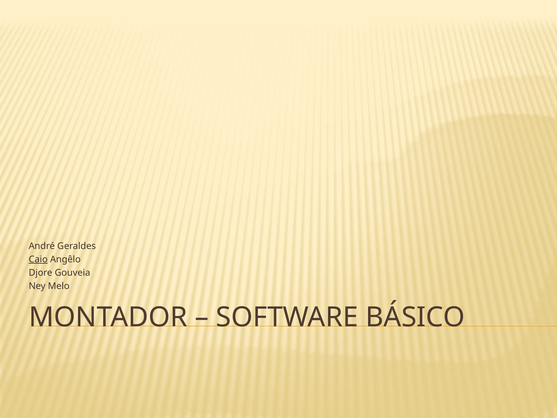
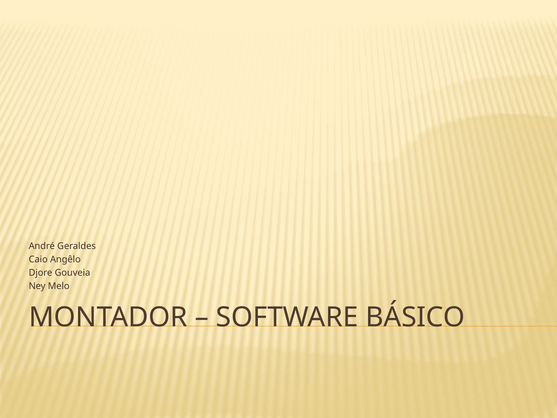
Caio underline: present -> none
